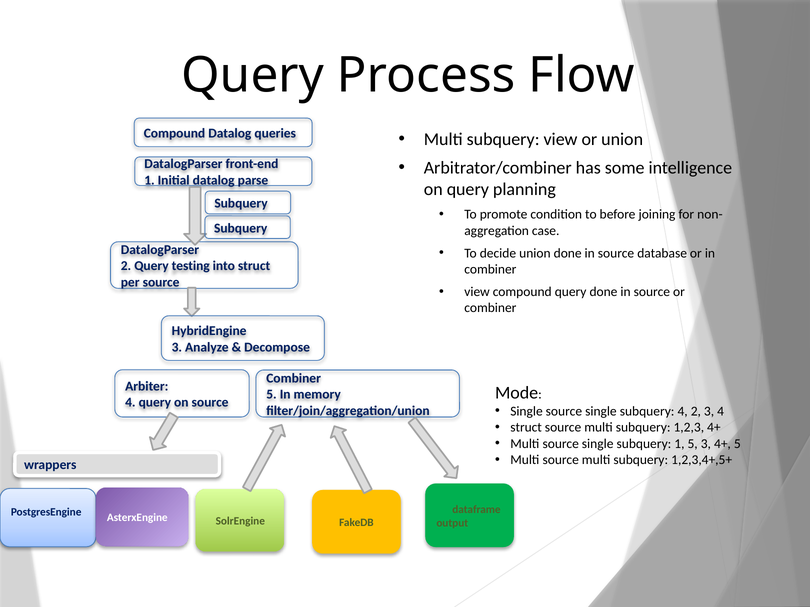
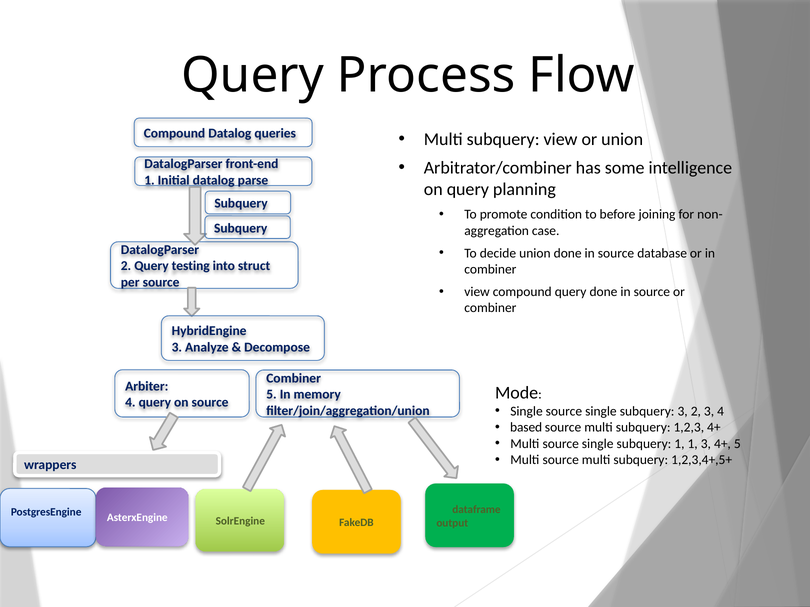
subquery 4: 4 -> 3
struct at (526, 428): struct -> based
1 5: 5 -> 1
